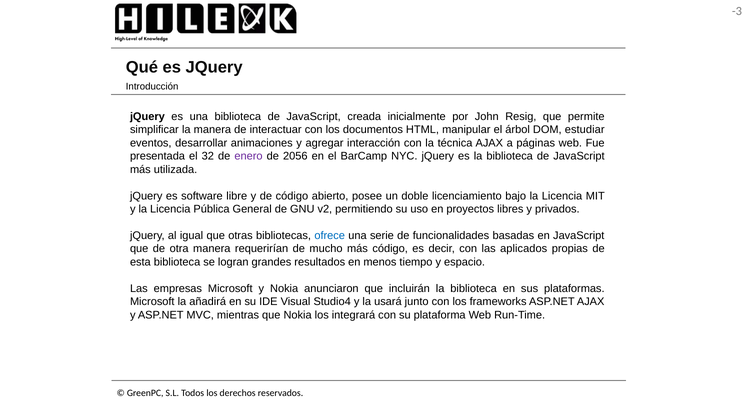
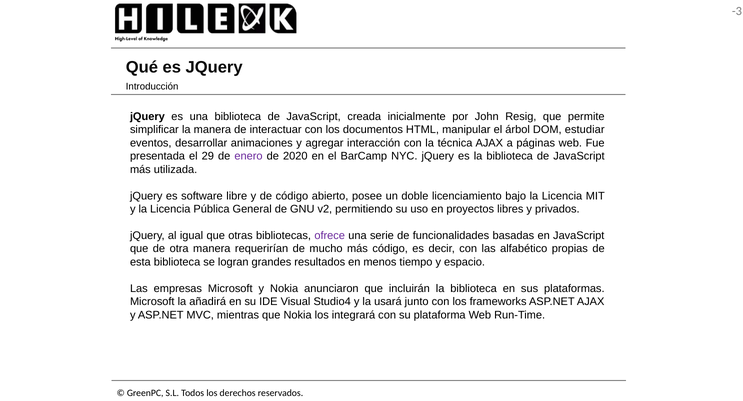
32: 32 -> 29
2056: 2056 -> 2020
ofrece colour: blue -> purple
aplicados: aplicados -> alfabético
